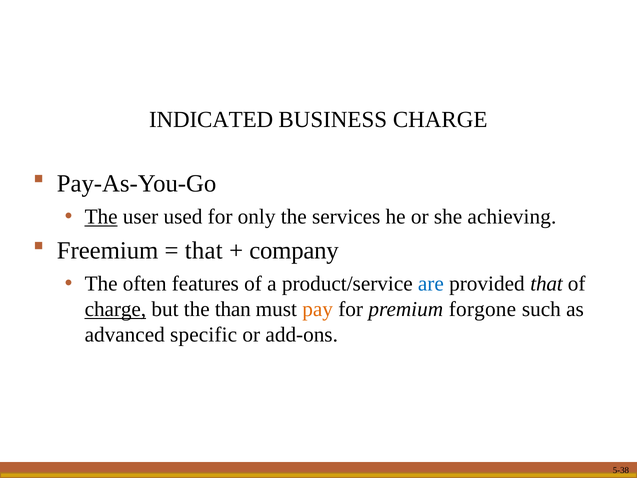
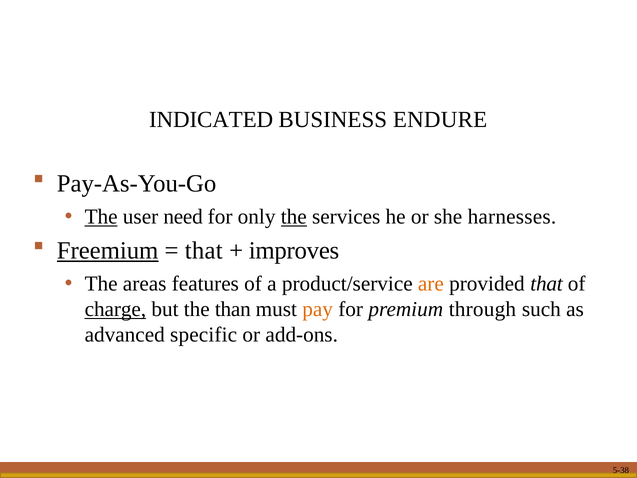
BUSINESS CHARGE: CHARGE -> ENDURE
used: used -> need
the at (294, 217) underline: none -> present
achieving: achieving -> harnesses
Freemium underline: none -> present
company: company -> improves
often: often -> areas
are colour: blue -> orange
forgone: forgone -> through
